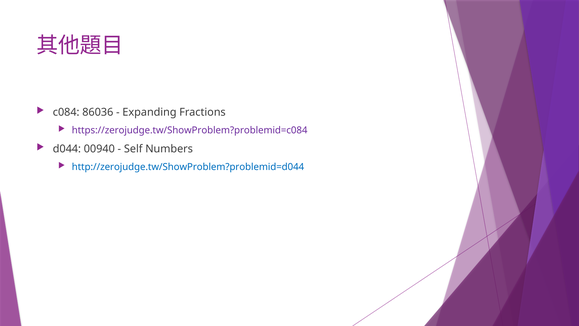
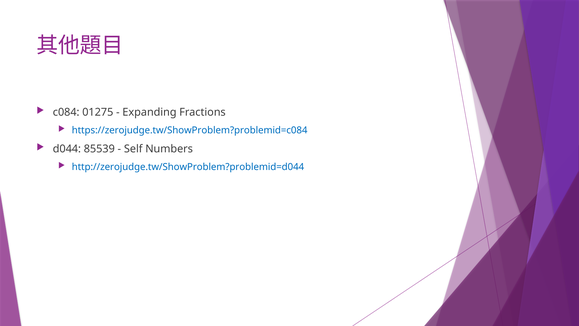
86036: 86036 -> 01275
https://zerojudge.tw/ShowProblem?problemid=c084 colour: purple -> blue
00940: 00940 -> 85539
